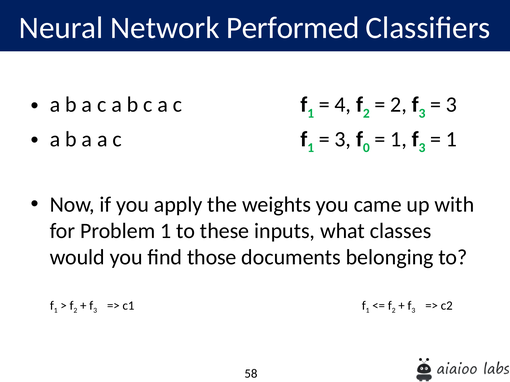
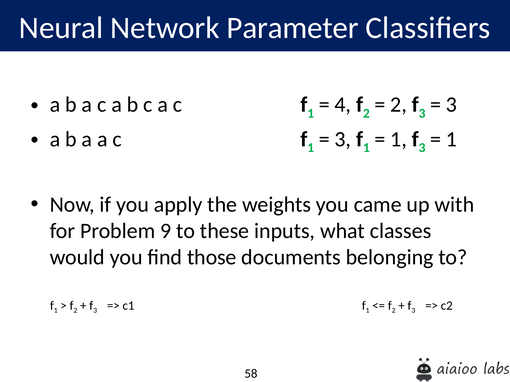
Performed: Performed -> Parameter
0 at (366, 148): 0 -> 1
Problem 1: 1 -> 9
